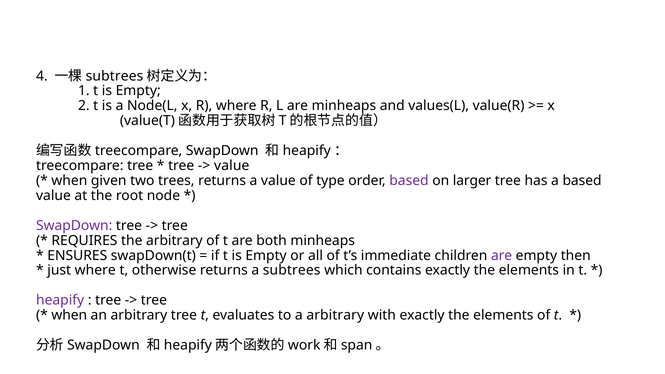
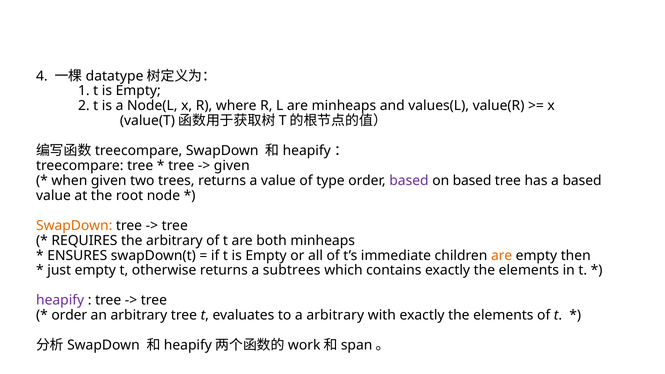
subtrees at (115, 76): subtrees -> datatype
value at (232, 166): value -> given
on larger: larger -> based
SwapDown at (74, 226) colour: purple -> orange
are at (502, 255) colour: purple -> orange
just where: where -> empty
when at (69, 315): when -> order
